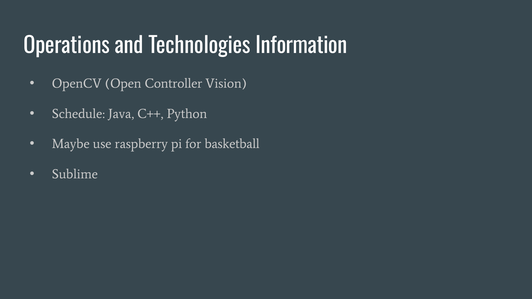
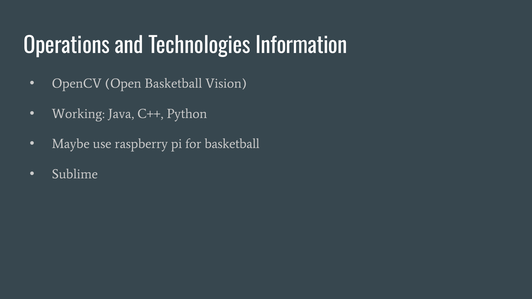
Open Controller: Controller -> Basketball
Schedule: Schedule -> Working
